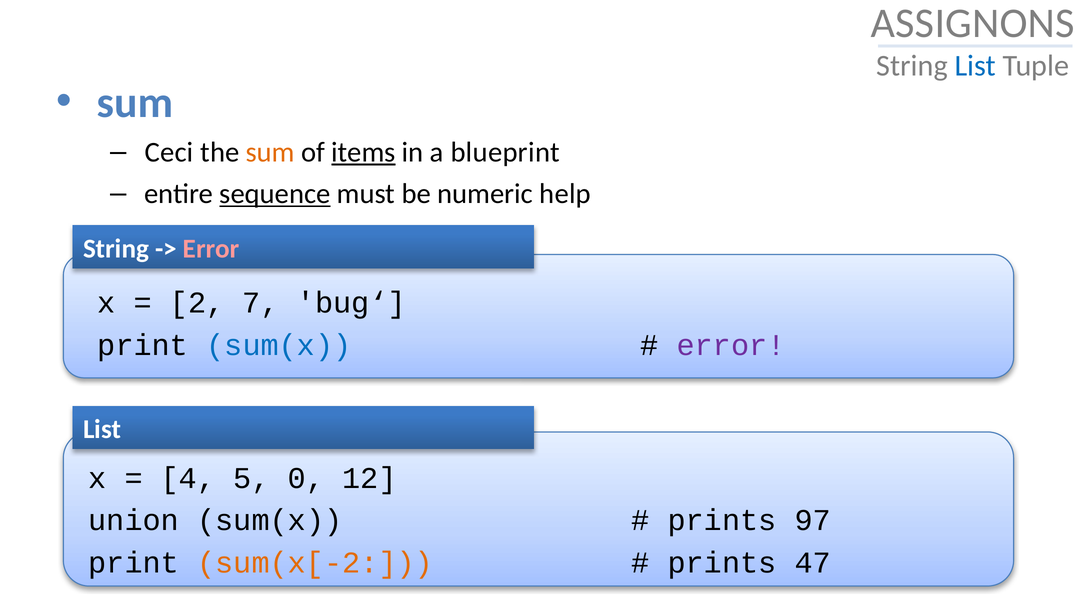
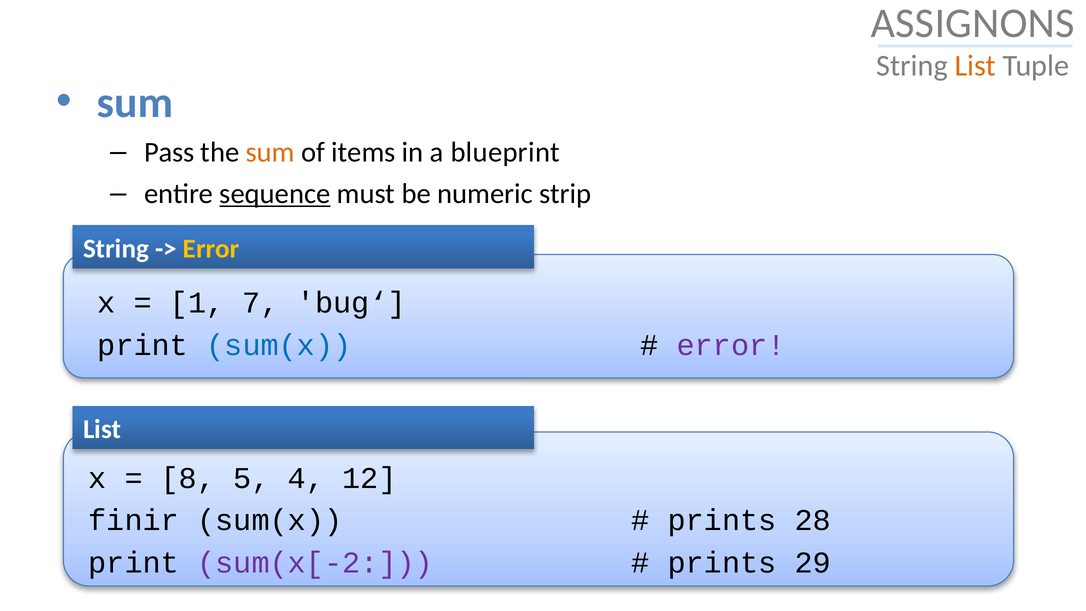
List at (975, 66) colour: blue -> orange
Ceci: Ceci -> Pass
items underline: present -> none
help: help -> strip
Error at (211, 249) colour: pink -> yellow
2: 2 -> 1
4: 4 -> 8
0: 0 -> 4
union: union -> finir
97: 97 -> 28
sum(x[-2 colour: orange -> purple
47: 47 -> 29
